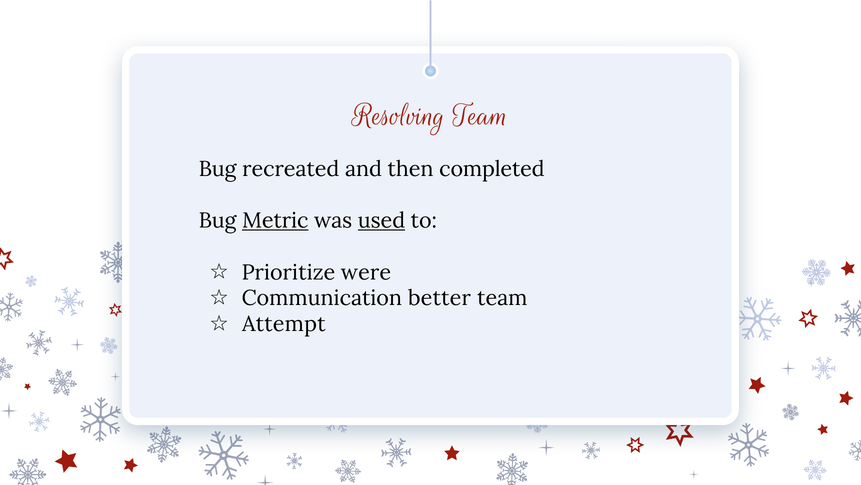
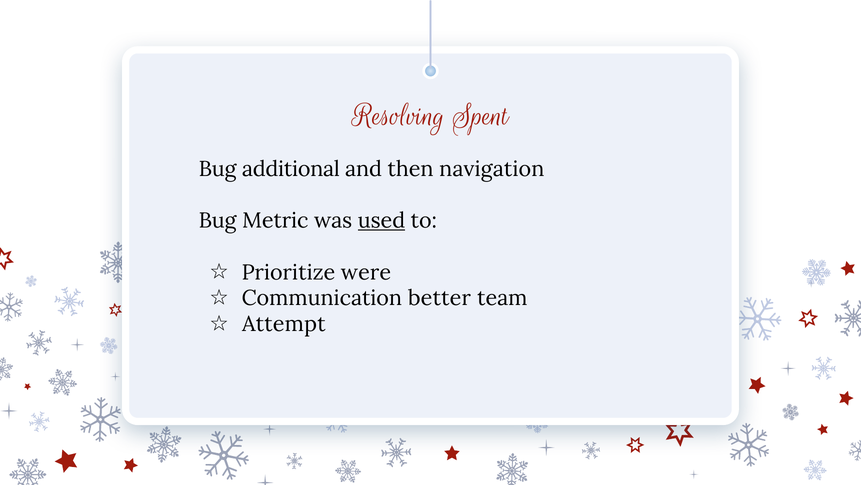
Resolving Team: Team -> Spent
recreated: recreated -> additional
completed: completed -> navigation
Metric underline: present -> none
